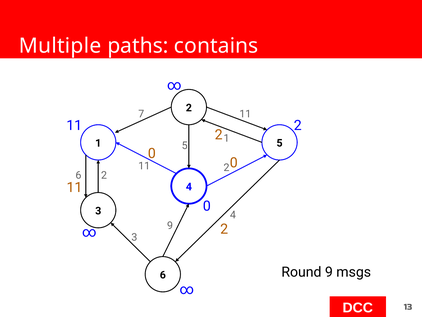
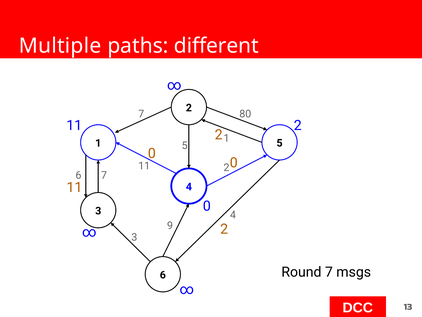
contains: contains -> different
7 11: 11 -> 80
6 2: 2 -> 7
Round 9: 9 -> 7
